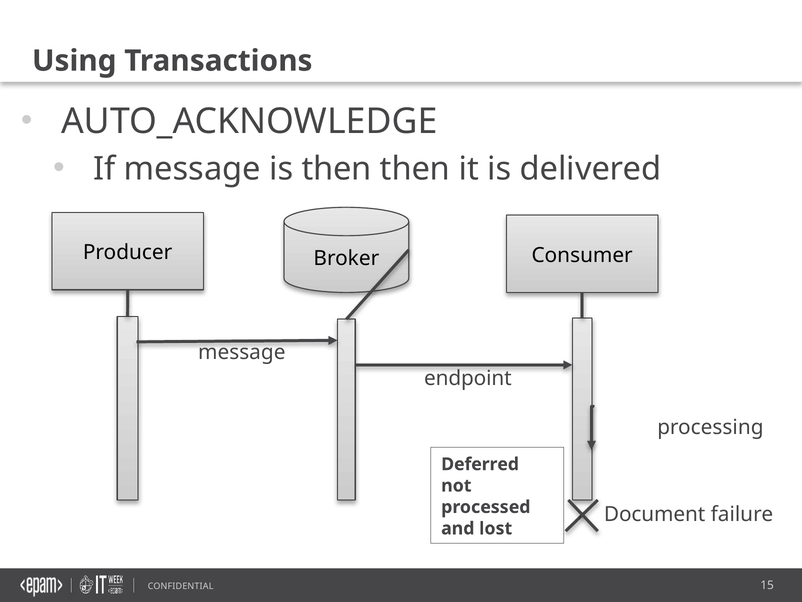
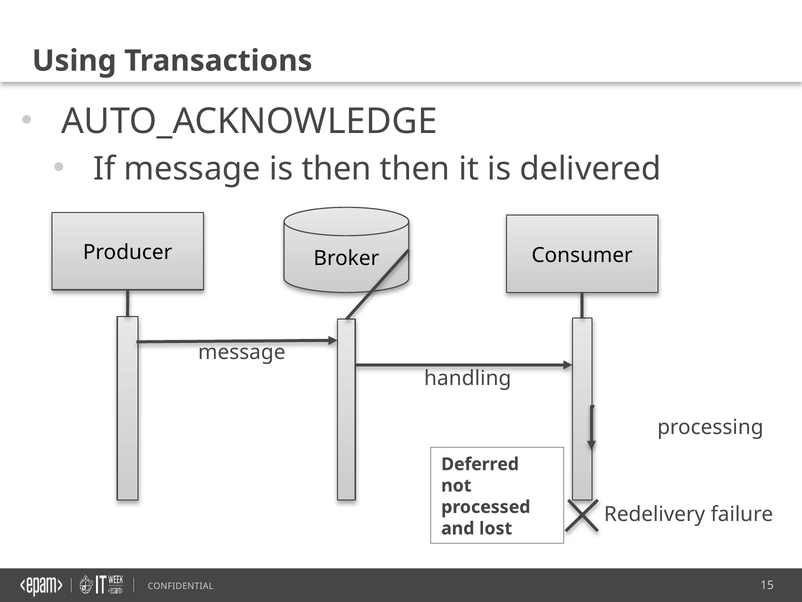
endpoint: endpoint -> handling
Document: Document -> Redelivery
